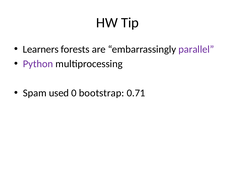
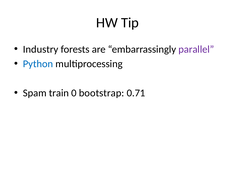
Learners: Learners -> Industry
Python colour: purple -> blue
used: used -> train
